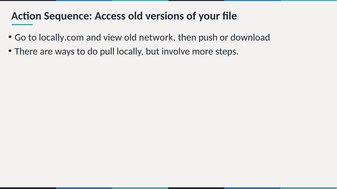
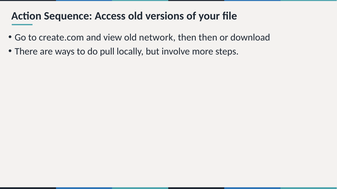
locally.com: locally.com -> create.com
then push: push -> then
